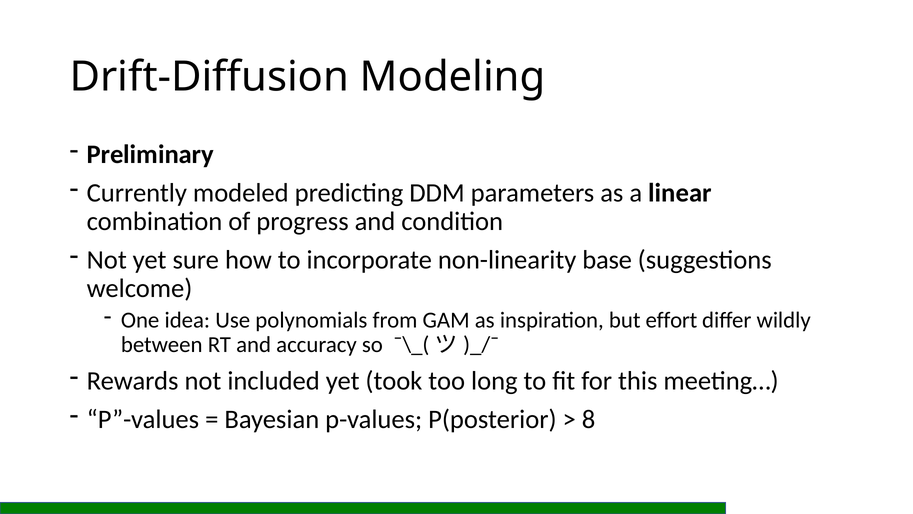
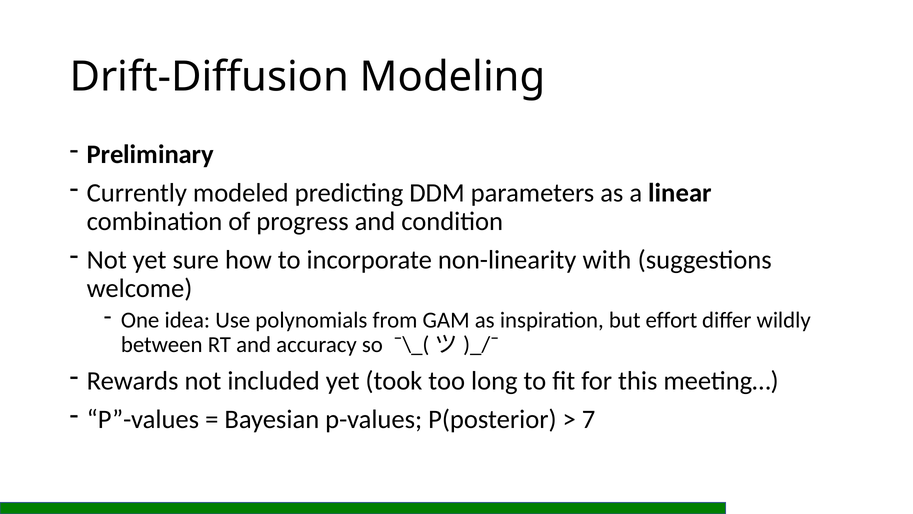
base: base -> with
8: 8 -> 7
